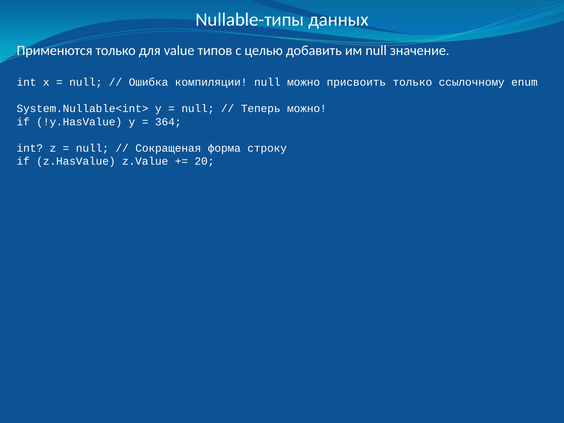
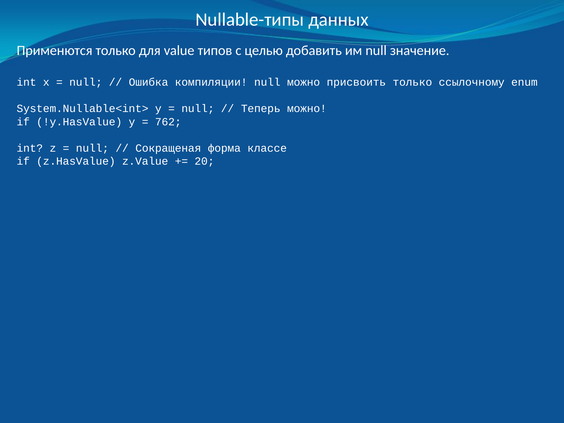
364: 364 -> 762
строку: строку -> классе
